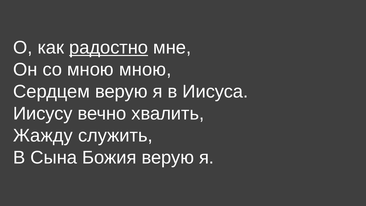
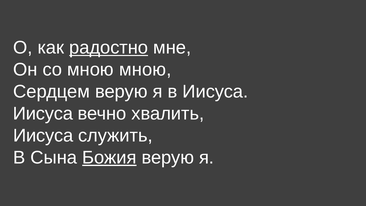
Иисусу at (43, 113): Иисусу -> Иисуса
Жажду at (43, 135): Жажду -> Иисуса
Божия underline: none -> present
